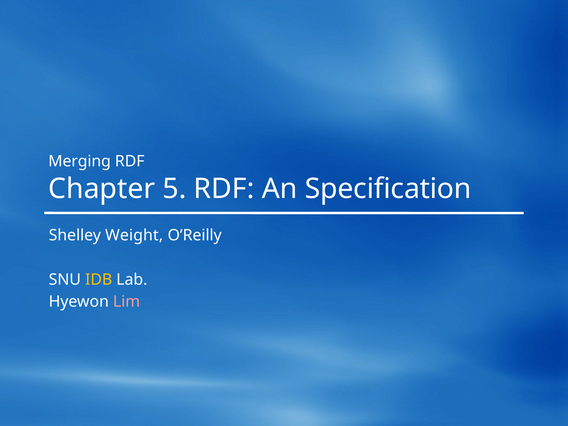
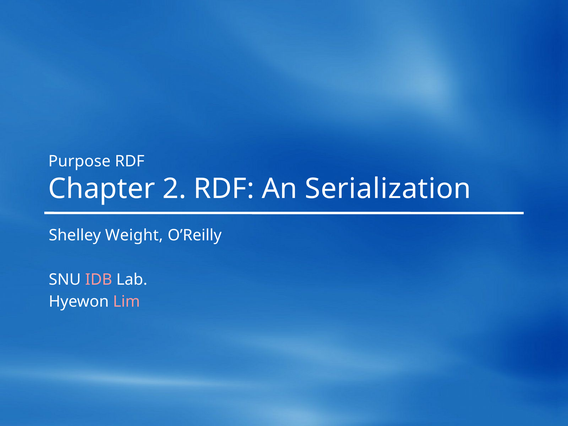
Merging: Merging -> Purpose
5: 5 -> 2
Specification: Specification -> Serialization
IDB colour: yellow -> pink
